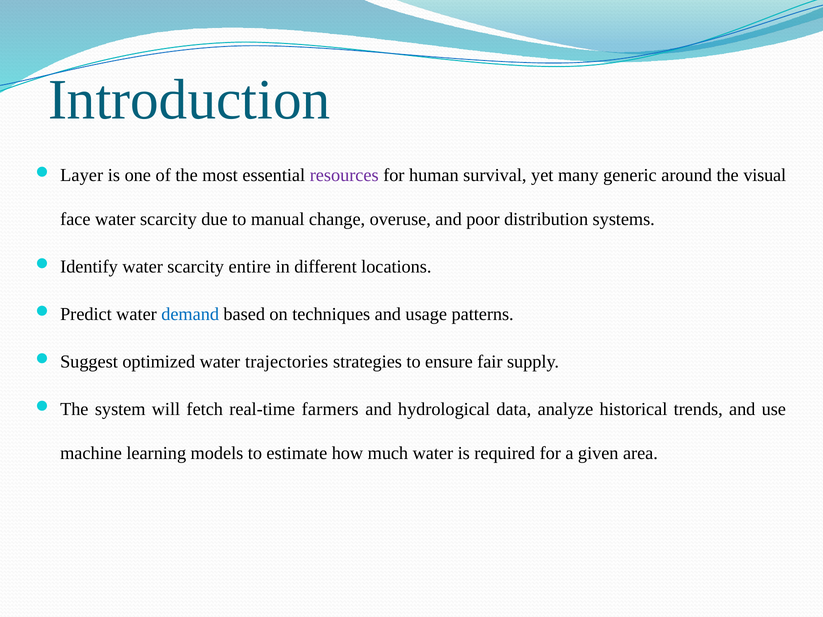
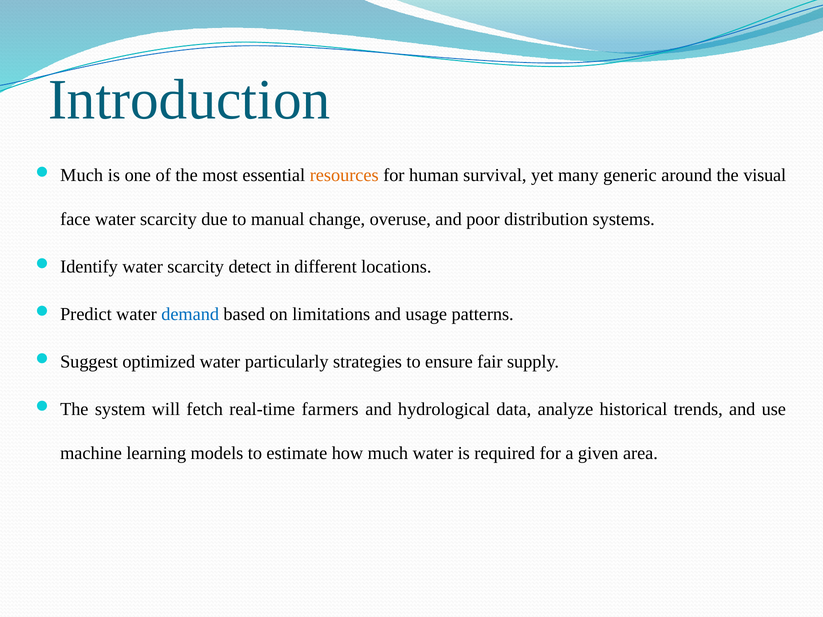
Layer at (82, 175): Layer -> Much
resources colour: purple -> orange
entire: entire -> detect
techniques: techniques -> limitations
trajectories: trajectories -> particularly
